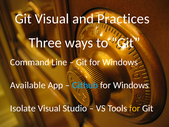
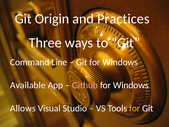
Git Visual: Visual -> Origin
Github colour: light blue -> pink
Isolate: Isolate -> Allows
